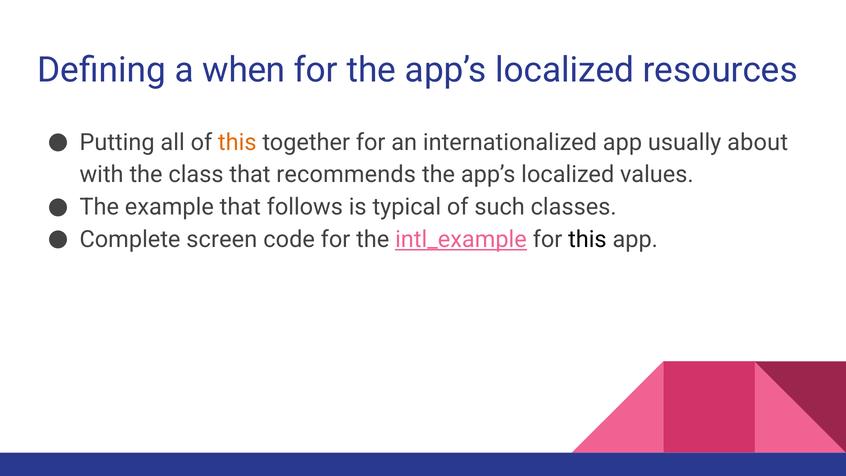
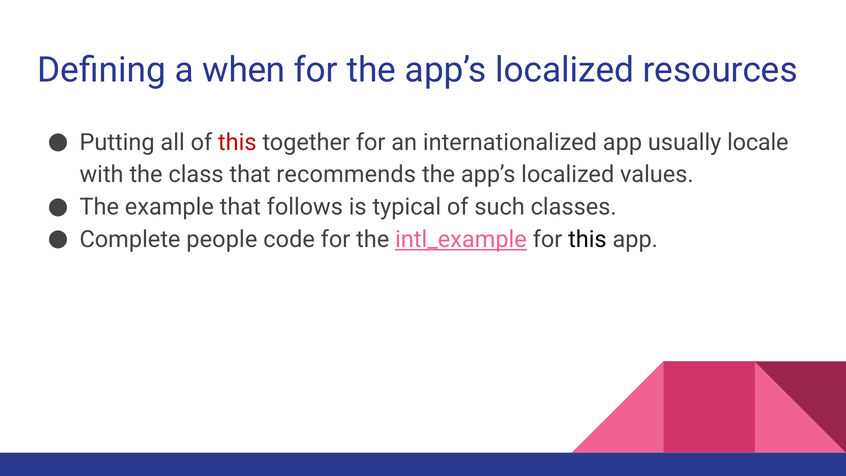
this at (237, 142) colour: orange -> red
about: about -> locale
screen: screen -> people
